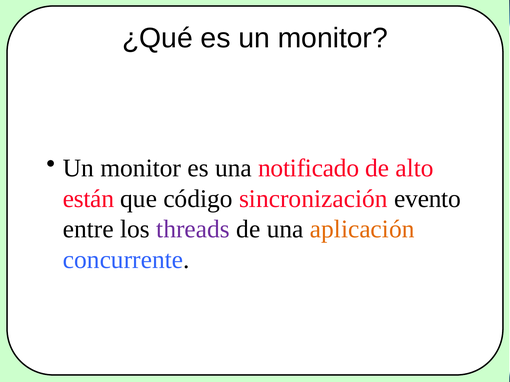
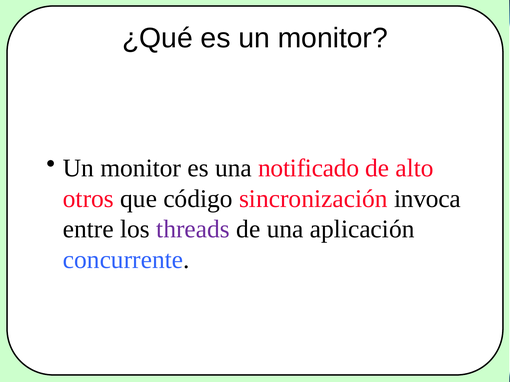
están: están -> otros
evento: evento -> invoca
aplicación colour: orange -> black
